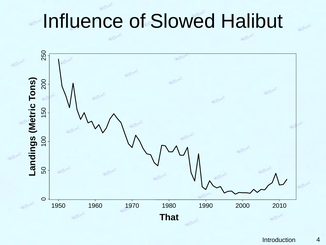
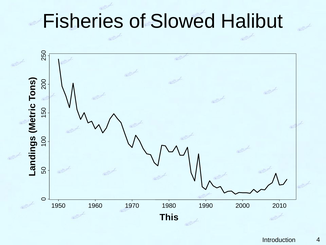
Influence: Influence -> Fisheries
That: That -> This
